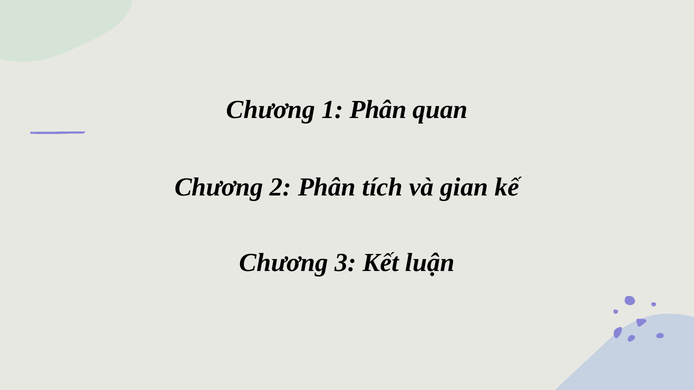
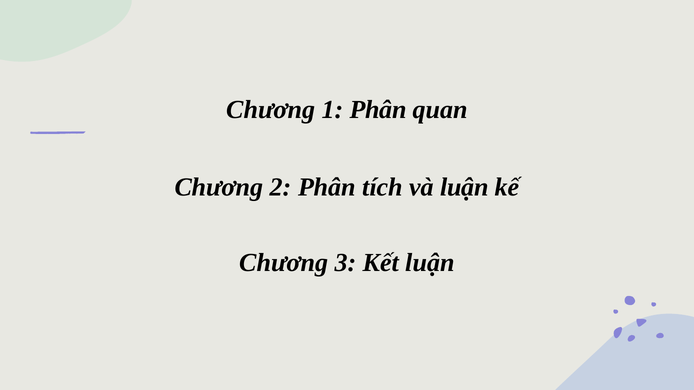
và gian: gian -> luận
